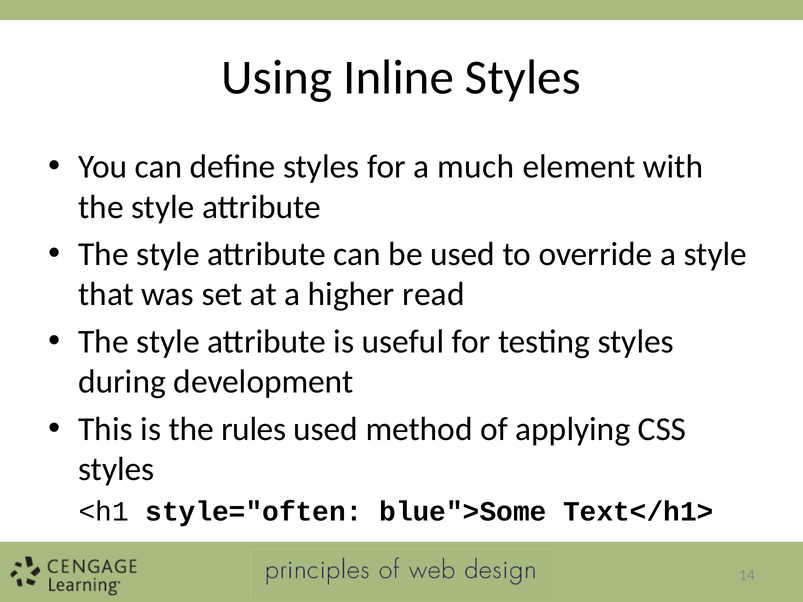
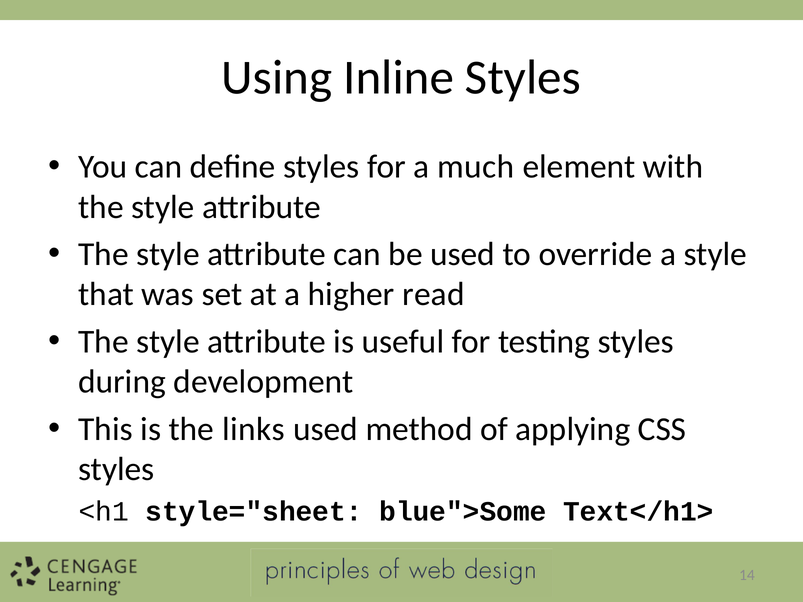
rules: rules -> links
style="often: style="often -> style="sheet
